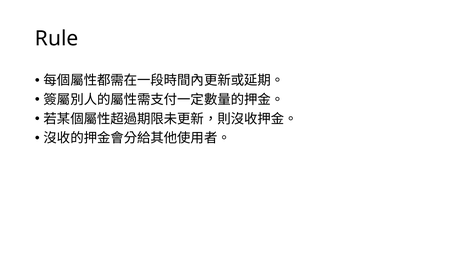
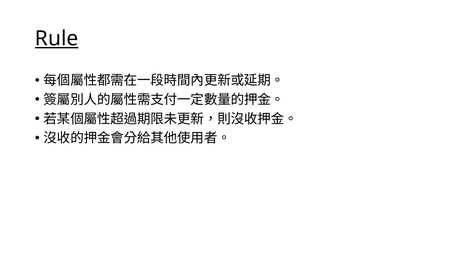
Rule underline: none -> present
